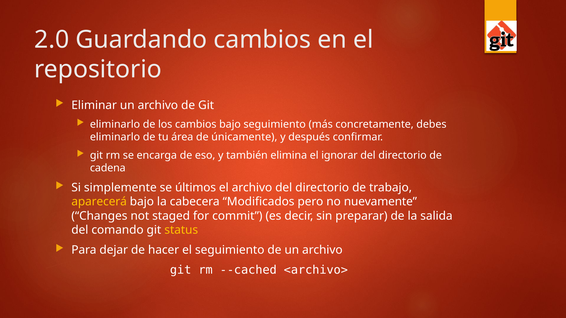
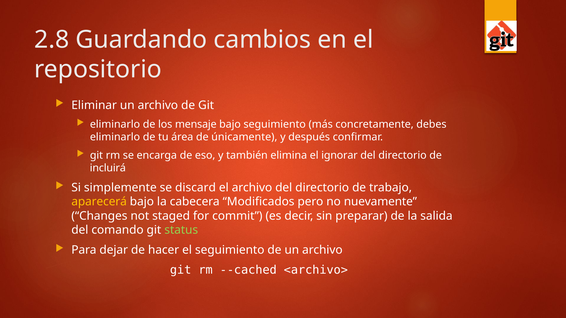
2.0: 2.0 -> 2.8
los cambios: cambios -> mensaje
cadena: cadena -> incluirá
últimos: últimos -> discard
status colour: yellow -> light green
